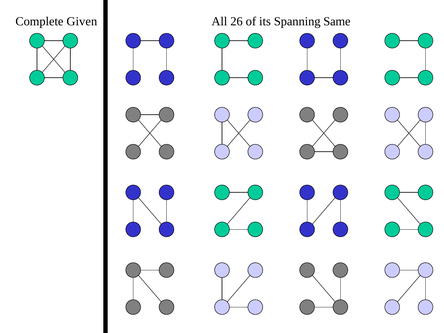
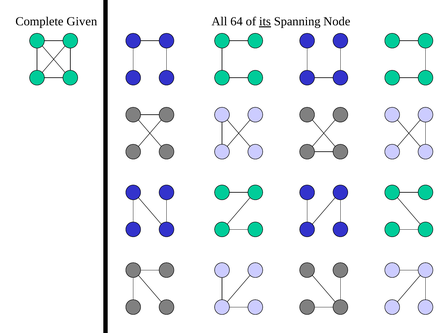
26: 26 -> 64
its underline: none -> present
Same: Same -> Node
